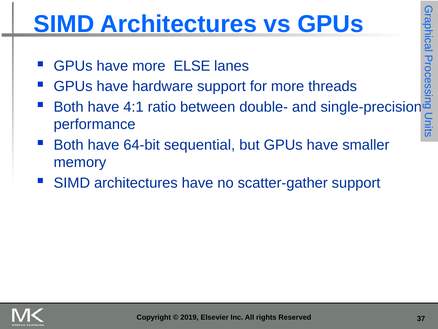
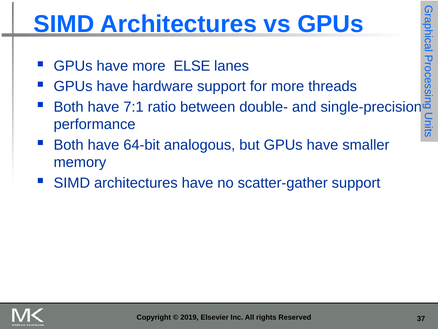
4:1: 4:1 -> 7:1
sequential: sequential -> analogous
